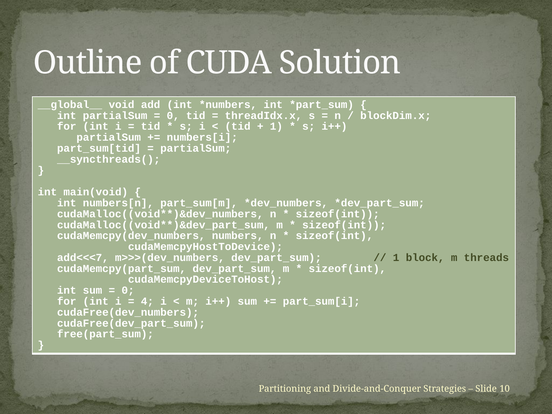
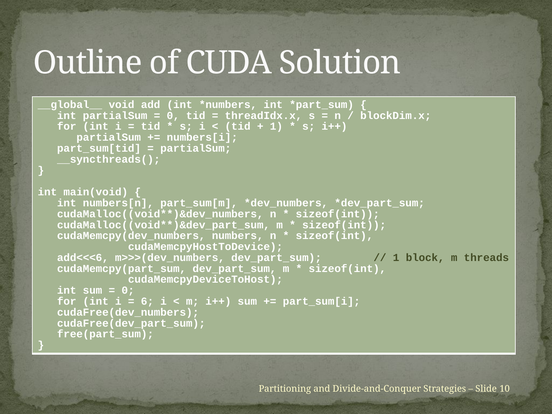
add<<<7: add<<<7 -> add<<<6
4: 4 -> 6
